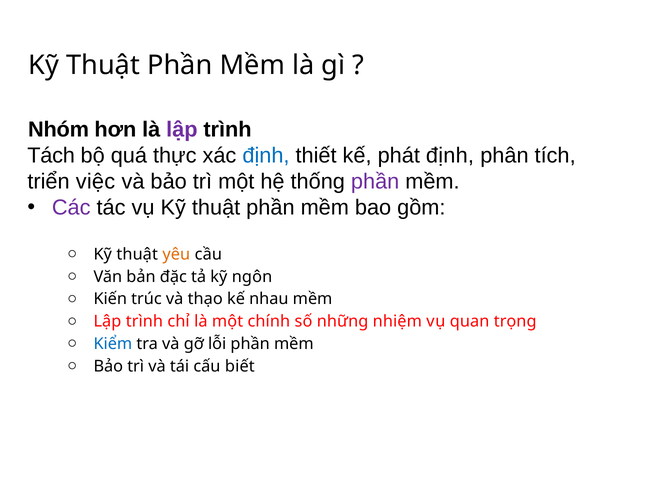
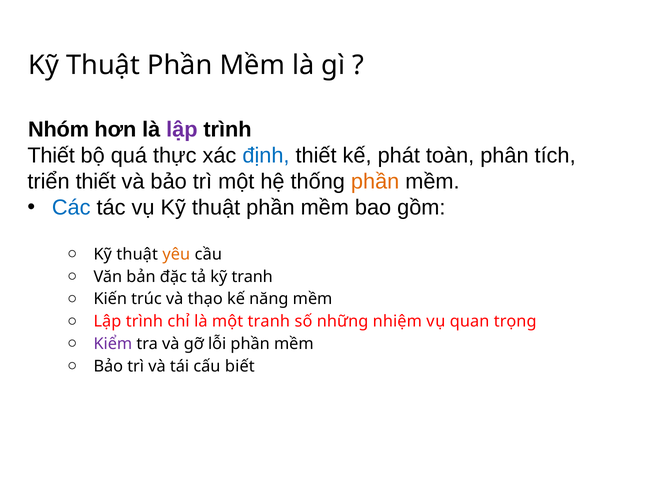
Tách at (51, 155): Tách -> Thiết
phát định: định -> toàn
triển việc: việc -> thiết
phần at (375, 182) colour: purple -> orange
Các colour: purple -> blue
kỹ ngôn: ngôn -> tranh
nhau: nhau -> năng
một chính: chính -> tranh
Kiểm colour: blue -> purple
